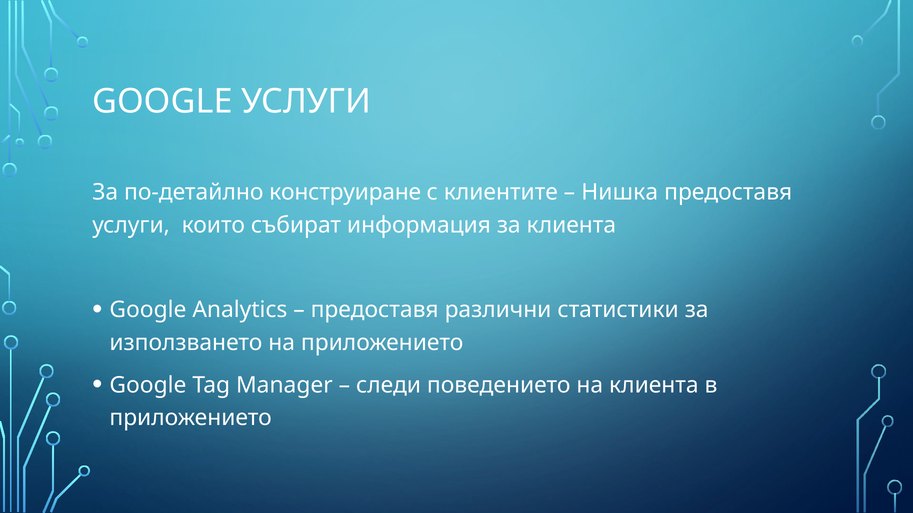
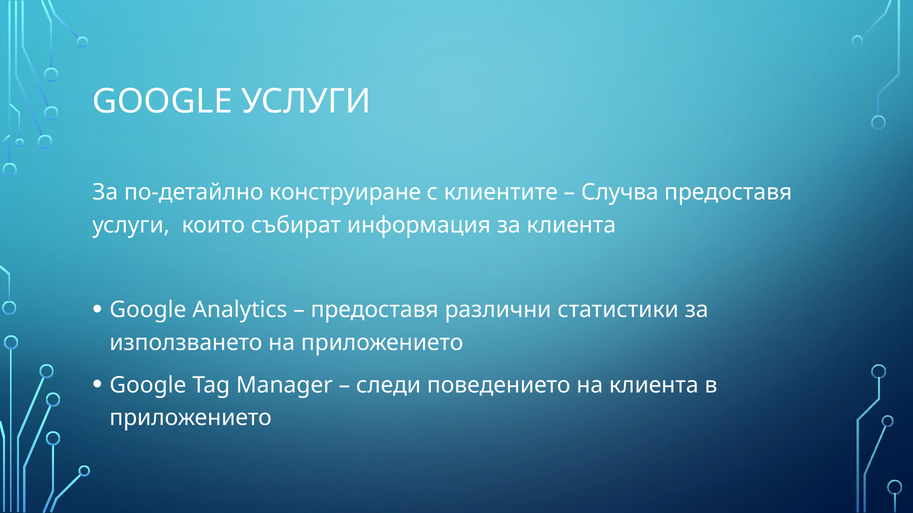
Нишка: Нишка -> Случва
